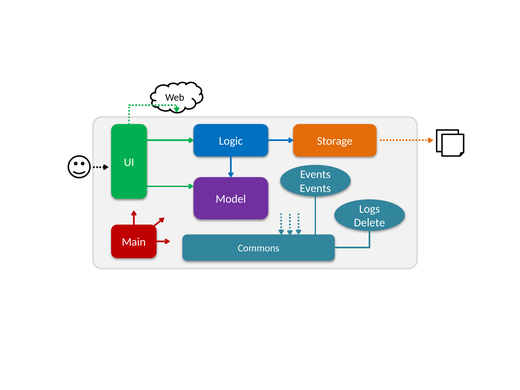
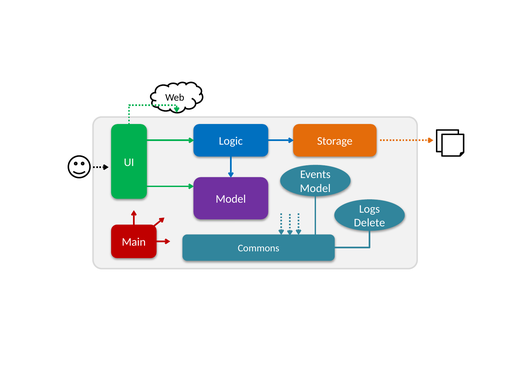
Events at (315, 188): Events -> Model
